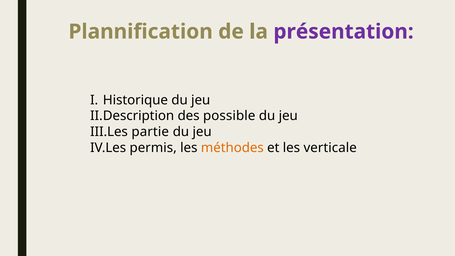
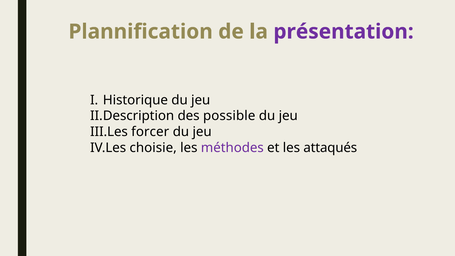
partie: partie -> forcer
permis: permis -> choisie
méthodes colour: orange -> purple
verticale: verticale -> attaqués
